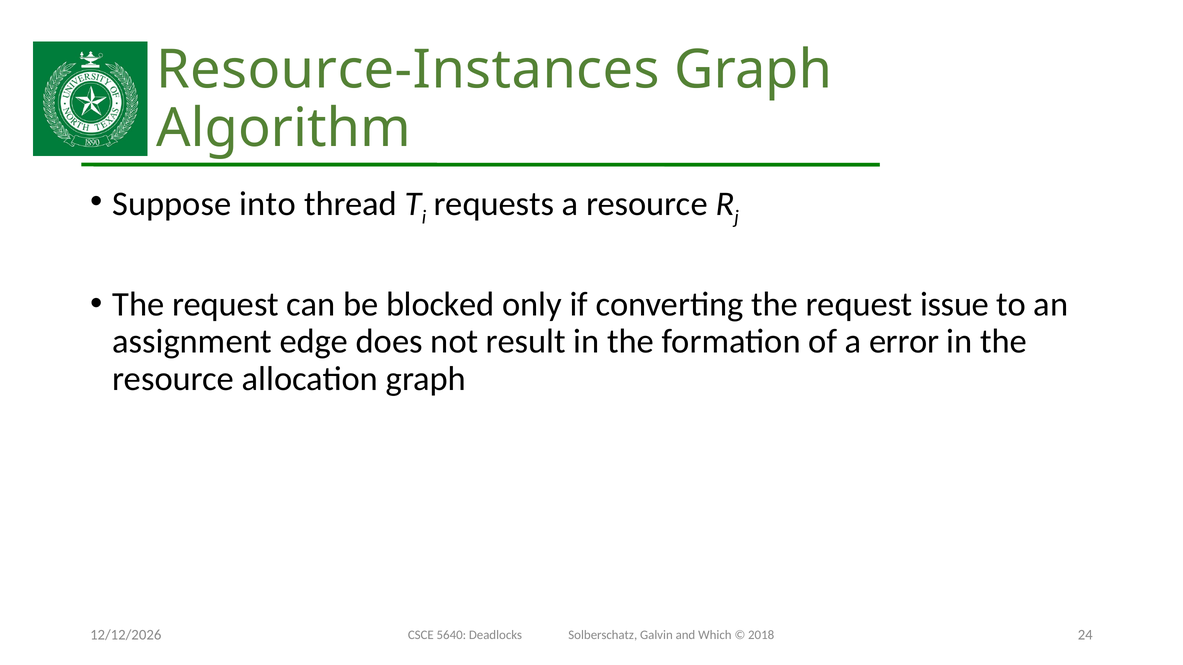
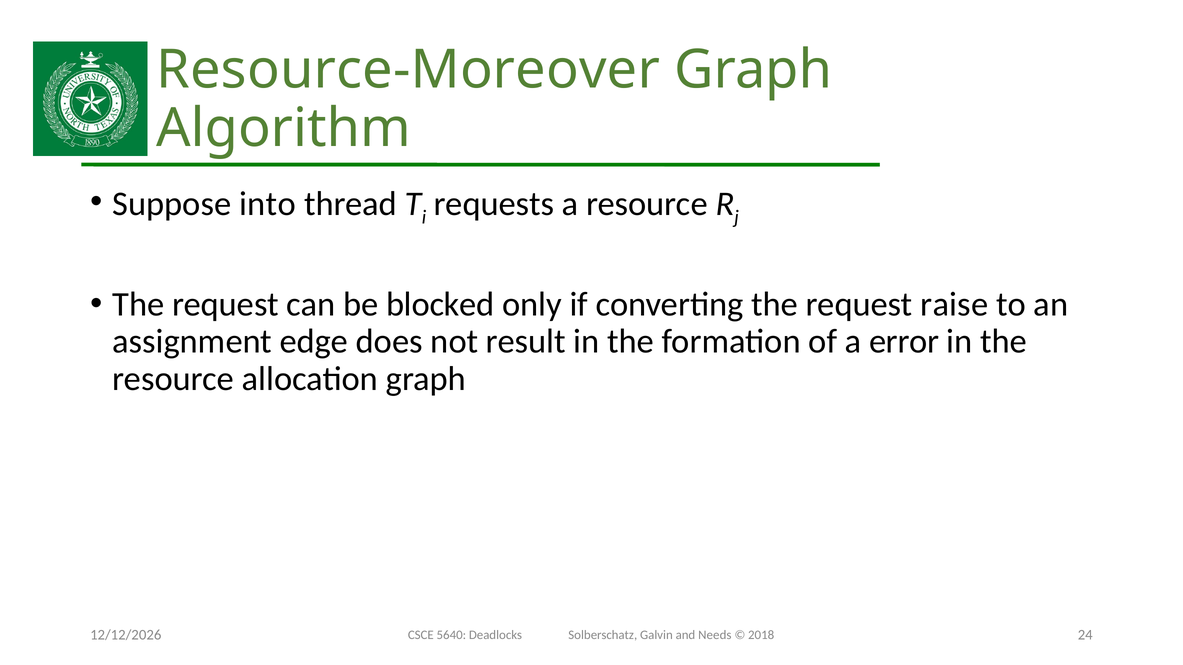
Resource-Instances: Resource-Instances -> Resource-Moreover
issue: issue -> raise
Which: Which -> Needs
